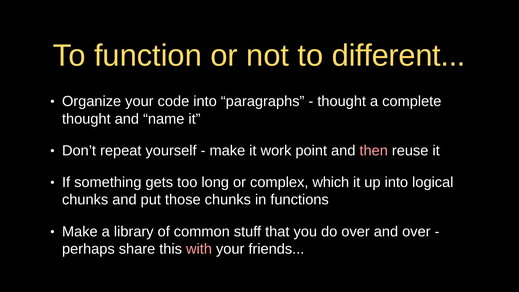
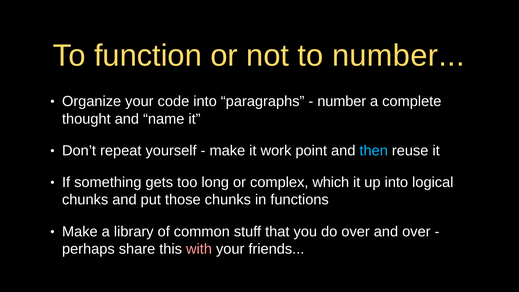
to different: different -> number
thought at (342, 101): thought -> number
then colour: pink -> light blue
